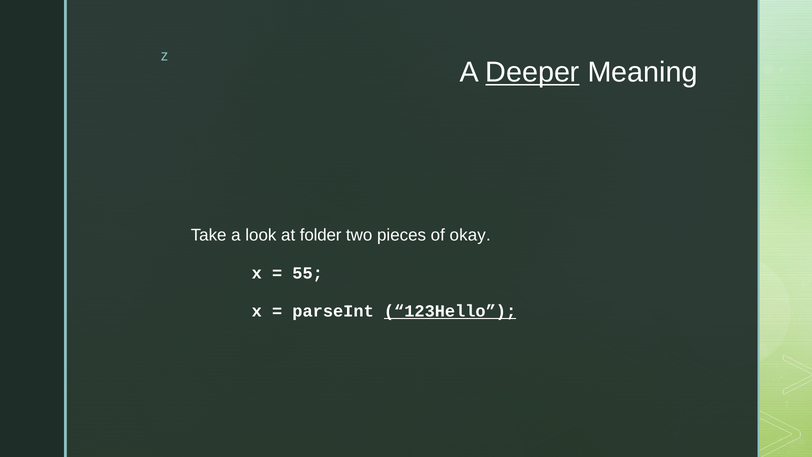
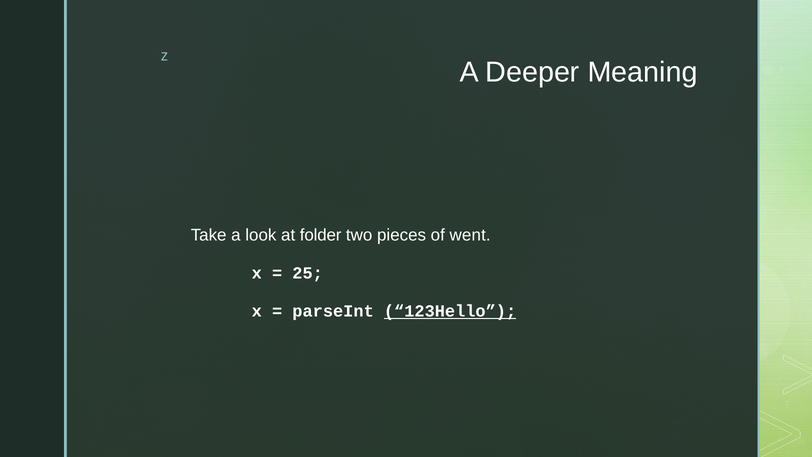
Deeper underline: present -> none
okay: okay -> went
55: 55 -> 25
